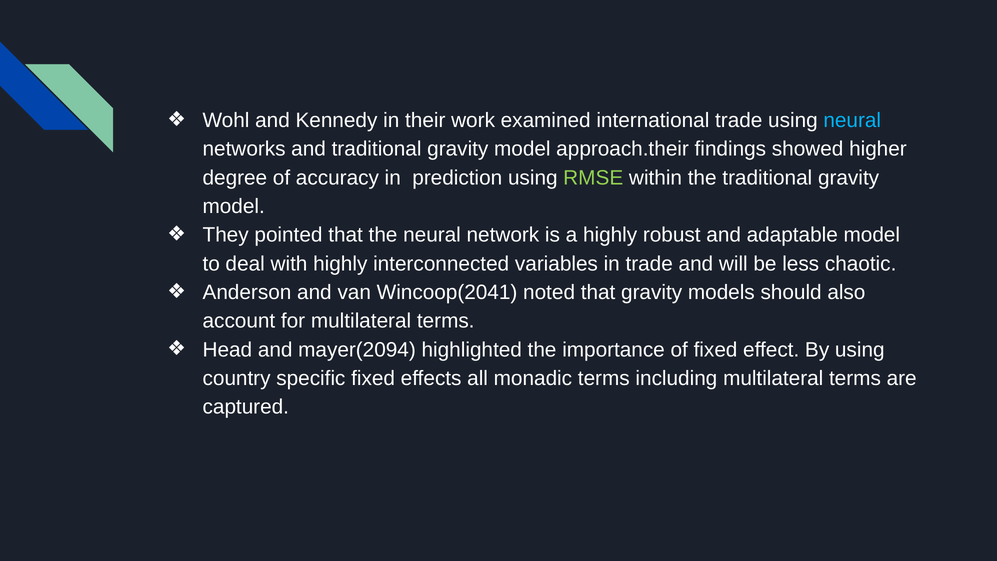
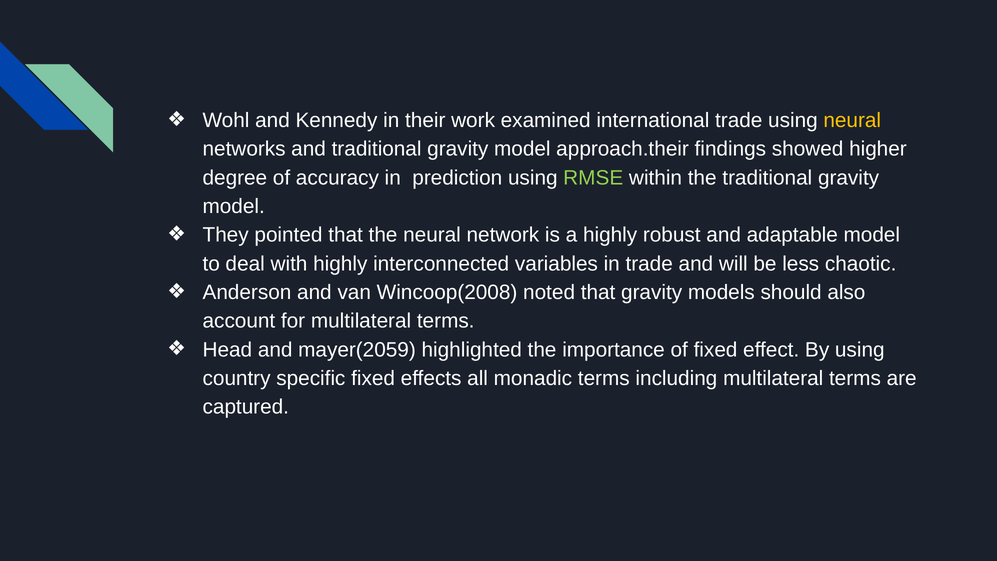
neural at (852, 120) colour: light blue -> yellow
Wincoop(2041: Wincoop(2041 -> Wincoop(2008
mayer(2094: mayer(2094 -> mayer(2059
